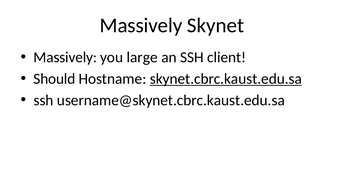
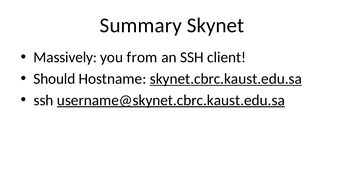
Massively at (141, 25): Massively -> Summary
large: large -> from
username@skynet.cbrc.kaust.edu.sa underline: none -> present
